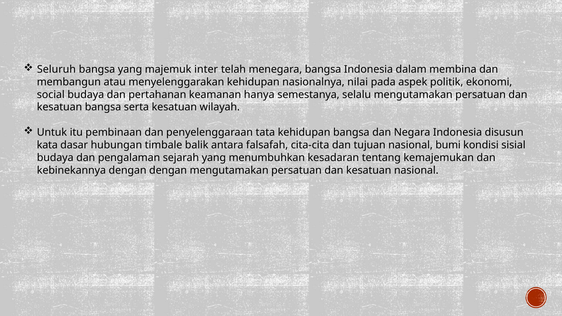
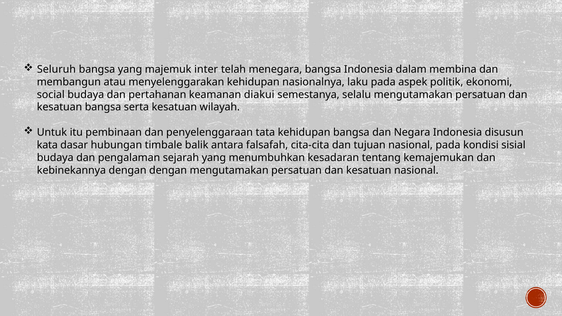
nilai: nilai -> laku
hanya: hanya -> diakui
nasional bumi: bumi -> pada
